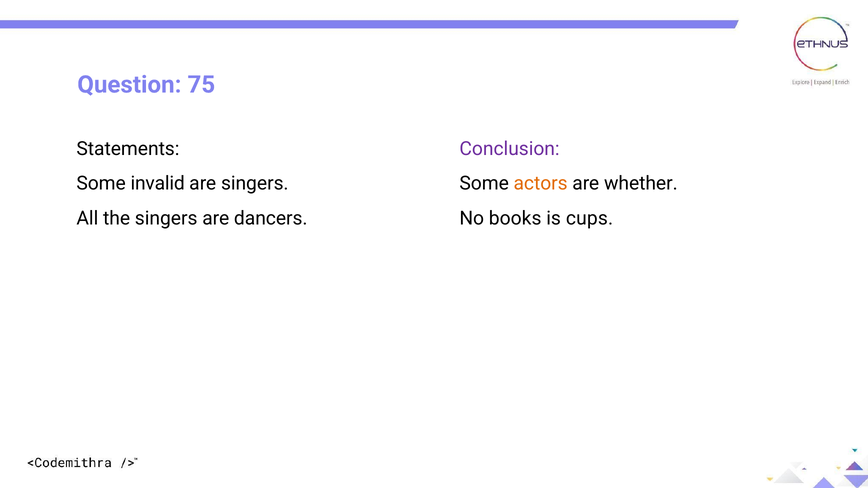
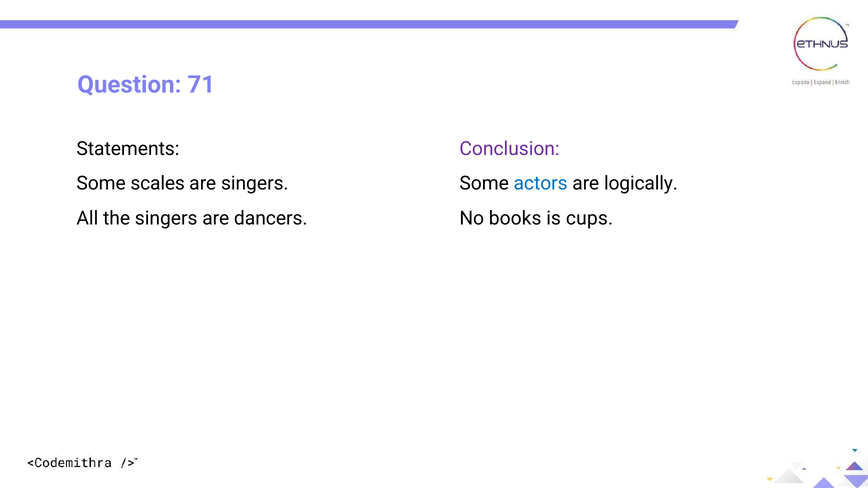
75: 75 -> 71
invalid: invalid -> scales
actors colour: orange -> blue
whether: whether -> logically
